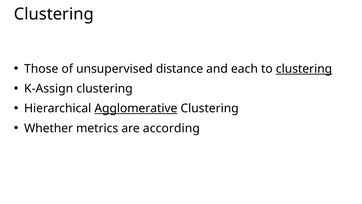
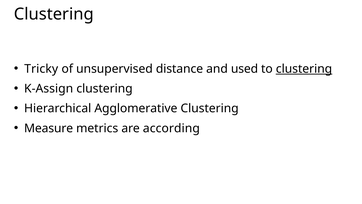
Those: Those -> Tricky
each: each -> used
Agglomerative underline: present -> none
Whether: Whether -> Measure
